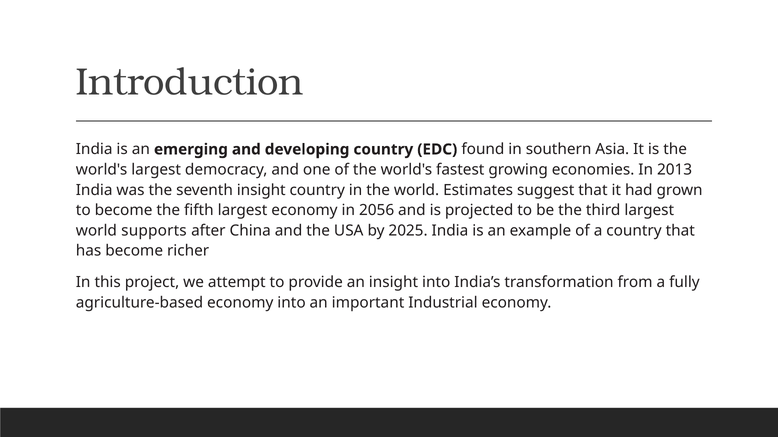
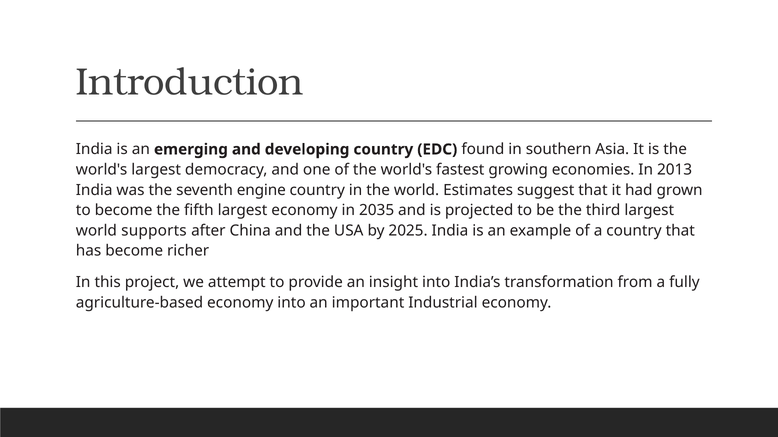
seventh insight: insight -> engine
2056: 2056 -> 2035
